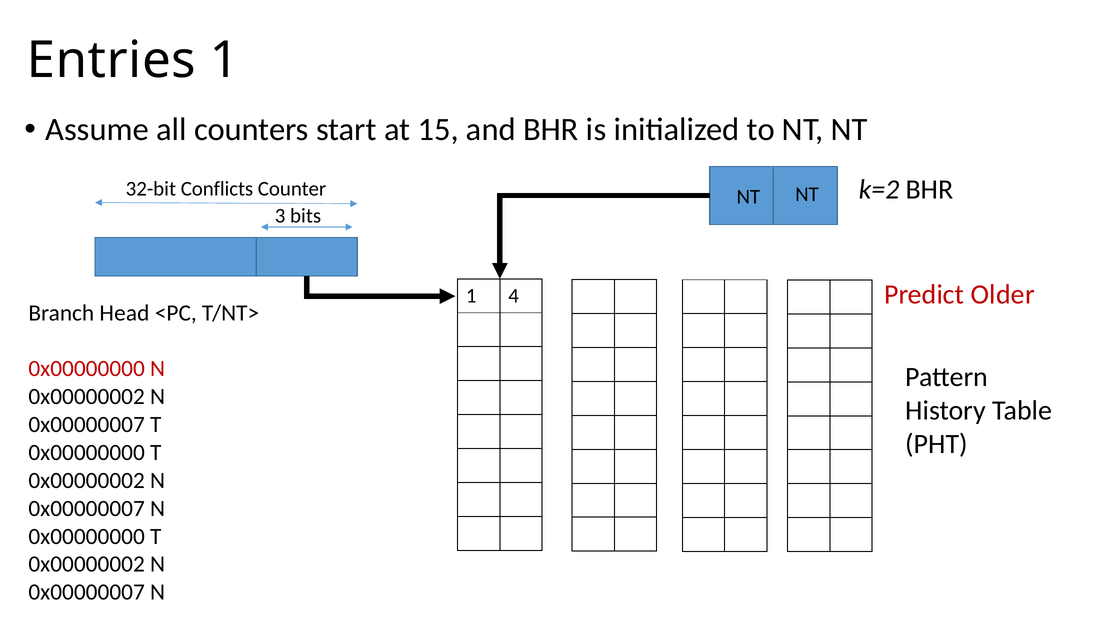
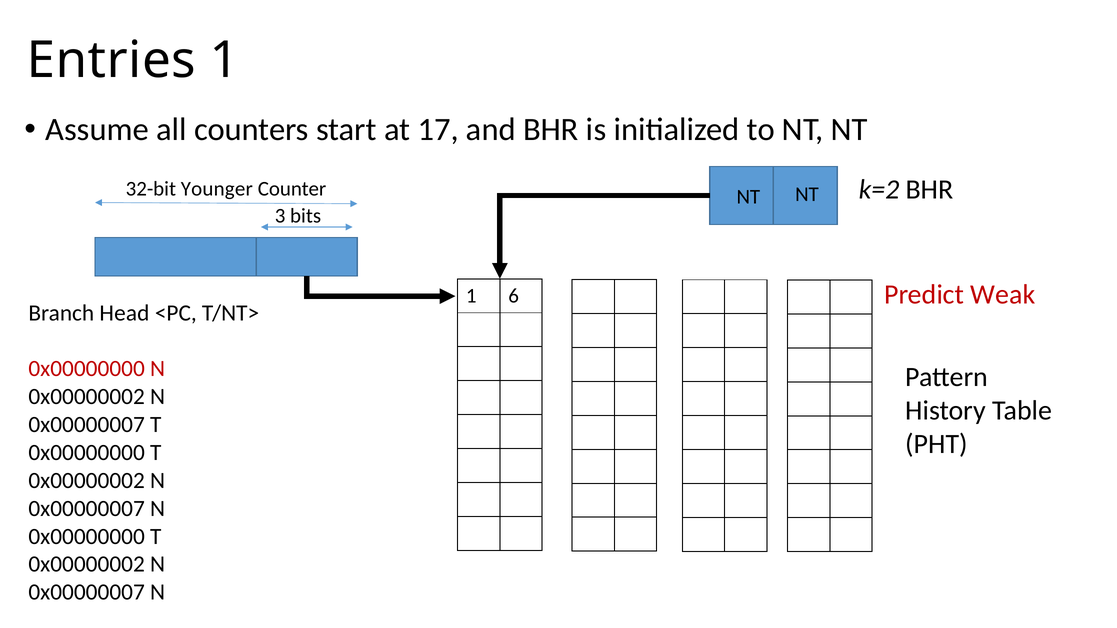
15: 15 -> 17
Conflicts: Conflicts -> Younger
Older: Older -> Weak
4: 4 -> 6
